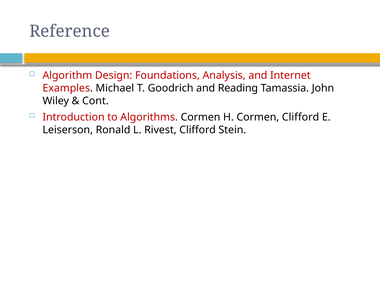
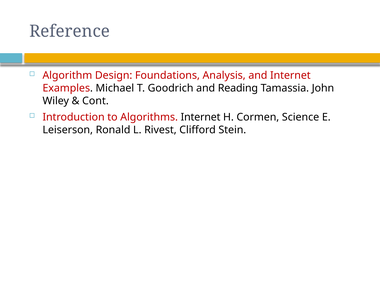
Algorithms Cormen: Cormen -> Internet
Cormen Clifford: Clifford -> Science
